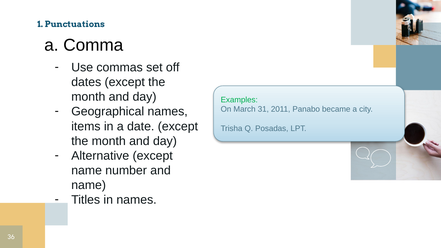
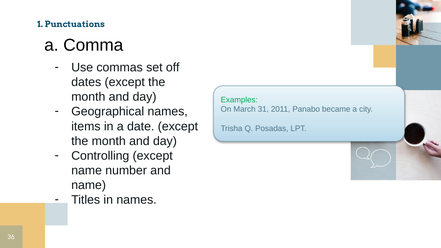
Alternative: Alternative -> Controlling
